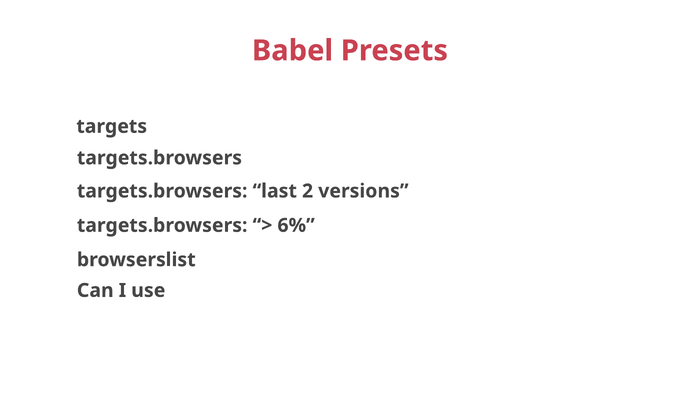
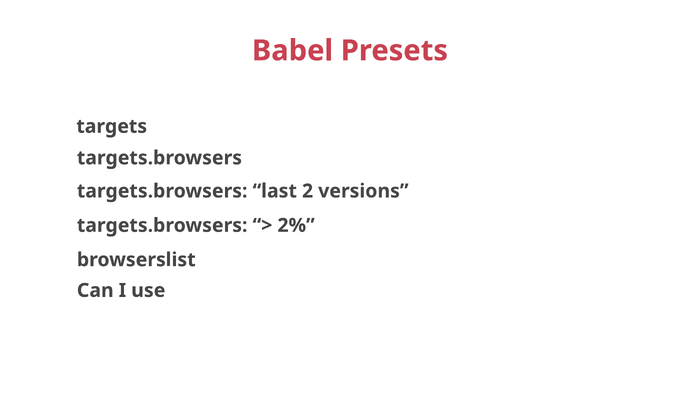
6%: 6% -> 2%
